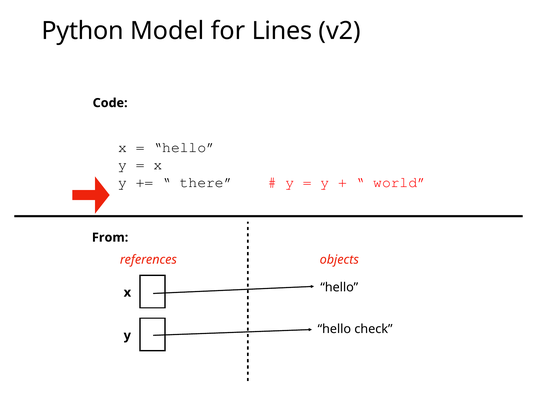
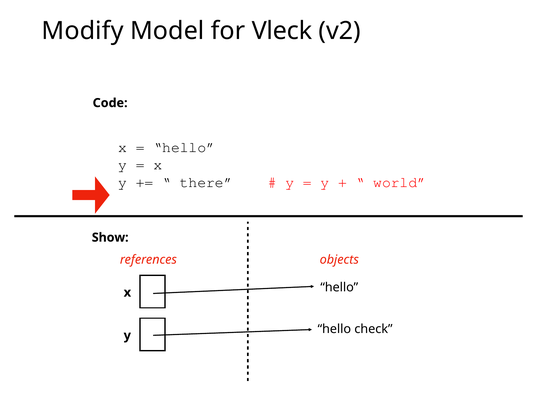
Python: Python -> Modify
Lines: Lines -> Vleck
From: From -> Show
